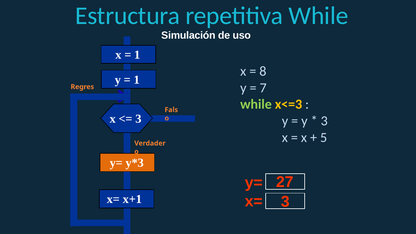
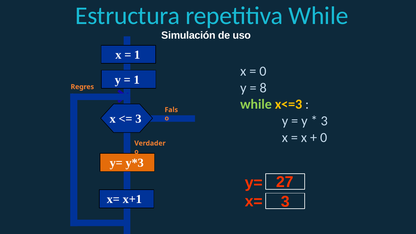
8 at (263, 71): 8 -> 0
7: 7 -> 8
5 at (324, 138): 5 -> 0
